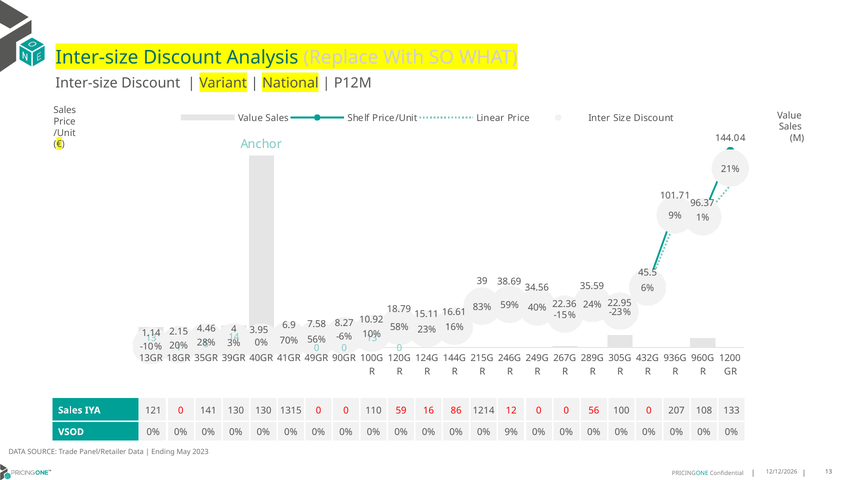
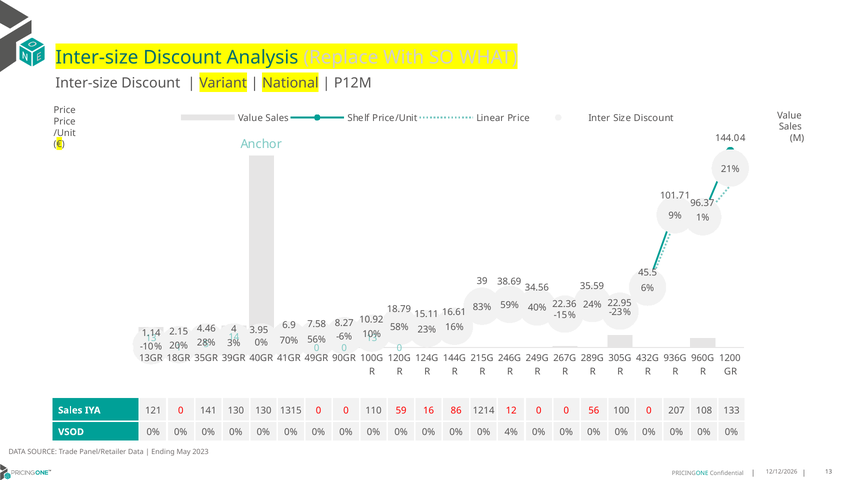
Sales at (65, 110): Sales -> Price
0% 9%: 9% -> 4%
